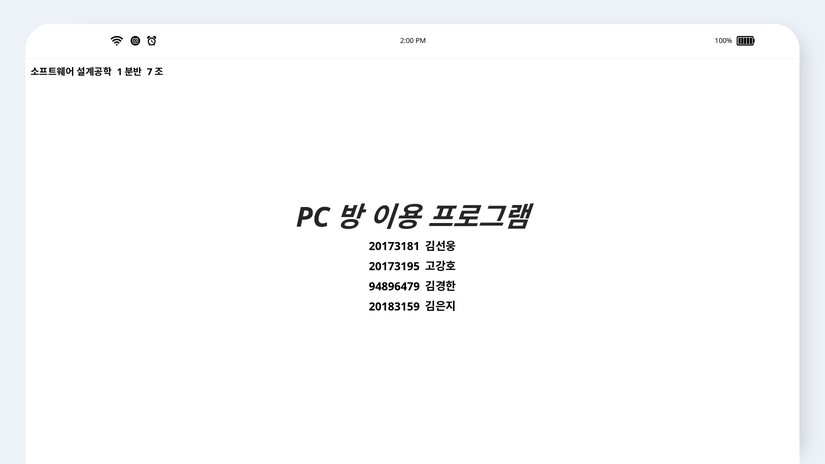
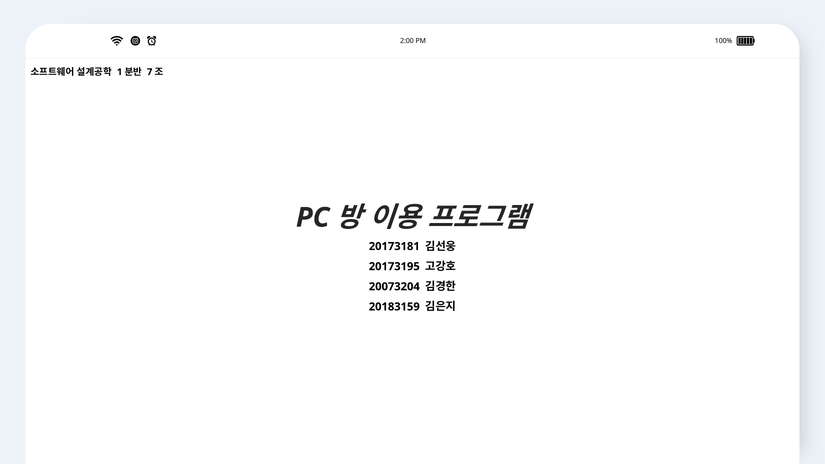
94896479: 94896479 -> 20073204
